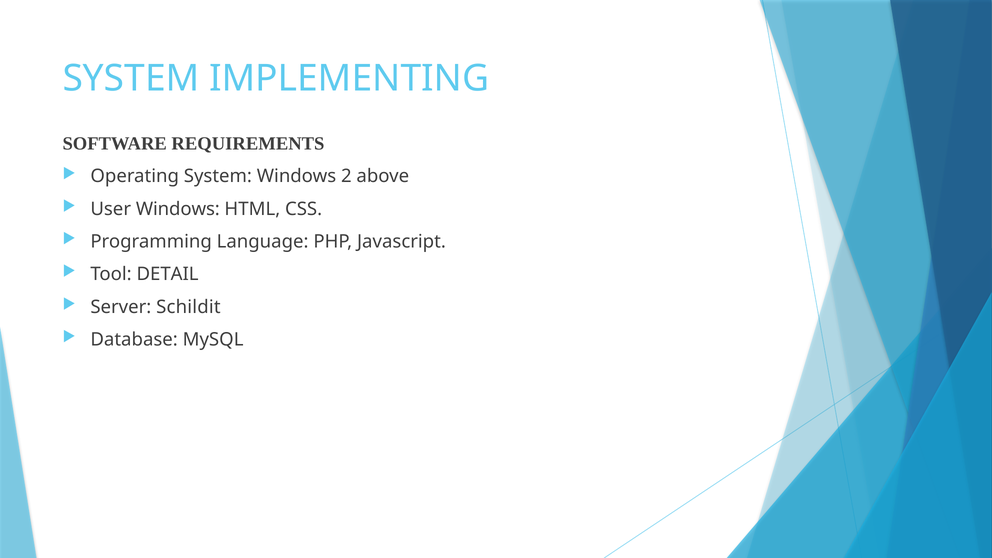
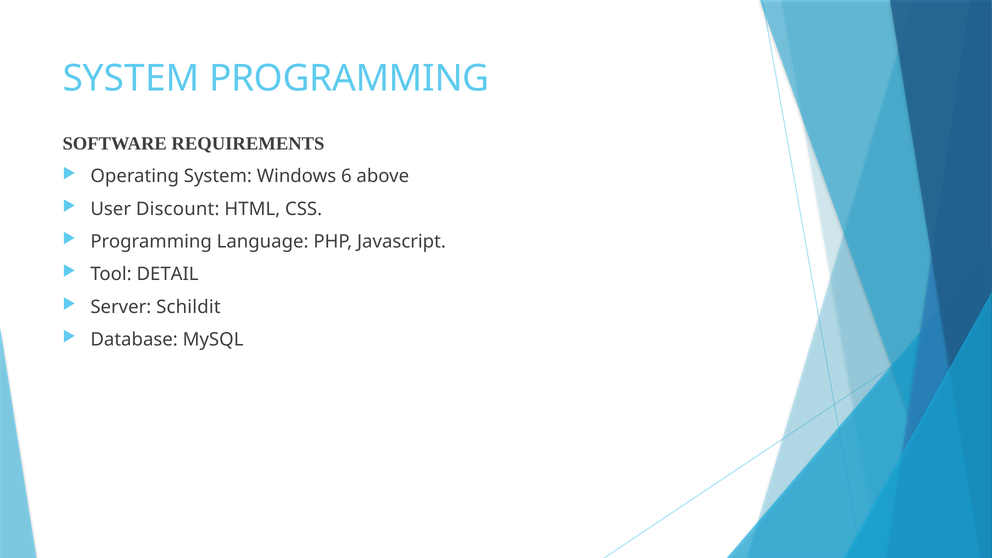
SYSTEM IMPLEMENTING: IMPLEMENTING -> PROGRAMMING
2: 2 -> 6
User Windows: Windows -> Discount
